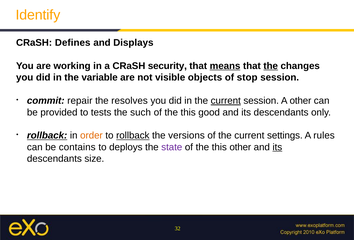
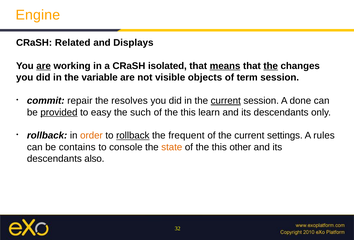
Identify: Identify -> Engine
Defines: Defines -> Related
are at (44, 66) underline: none -> present
security: security -> isolated
stop: stop -> term
A other: other -> done
provided underline: none -> present
tests: tests -> easy
good: good -> learn
rollback at (47, 135) underline: present -> none
versions: versions -> frequent
deploys: deploys -> console
state colour: purple -> orange
its at (277, 147) underline: present -> none
size: size -> also
